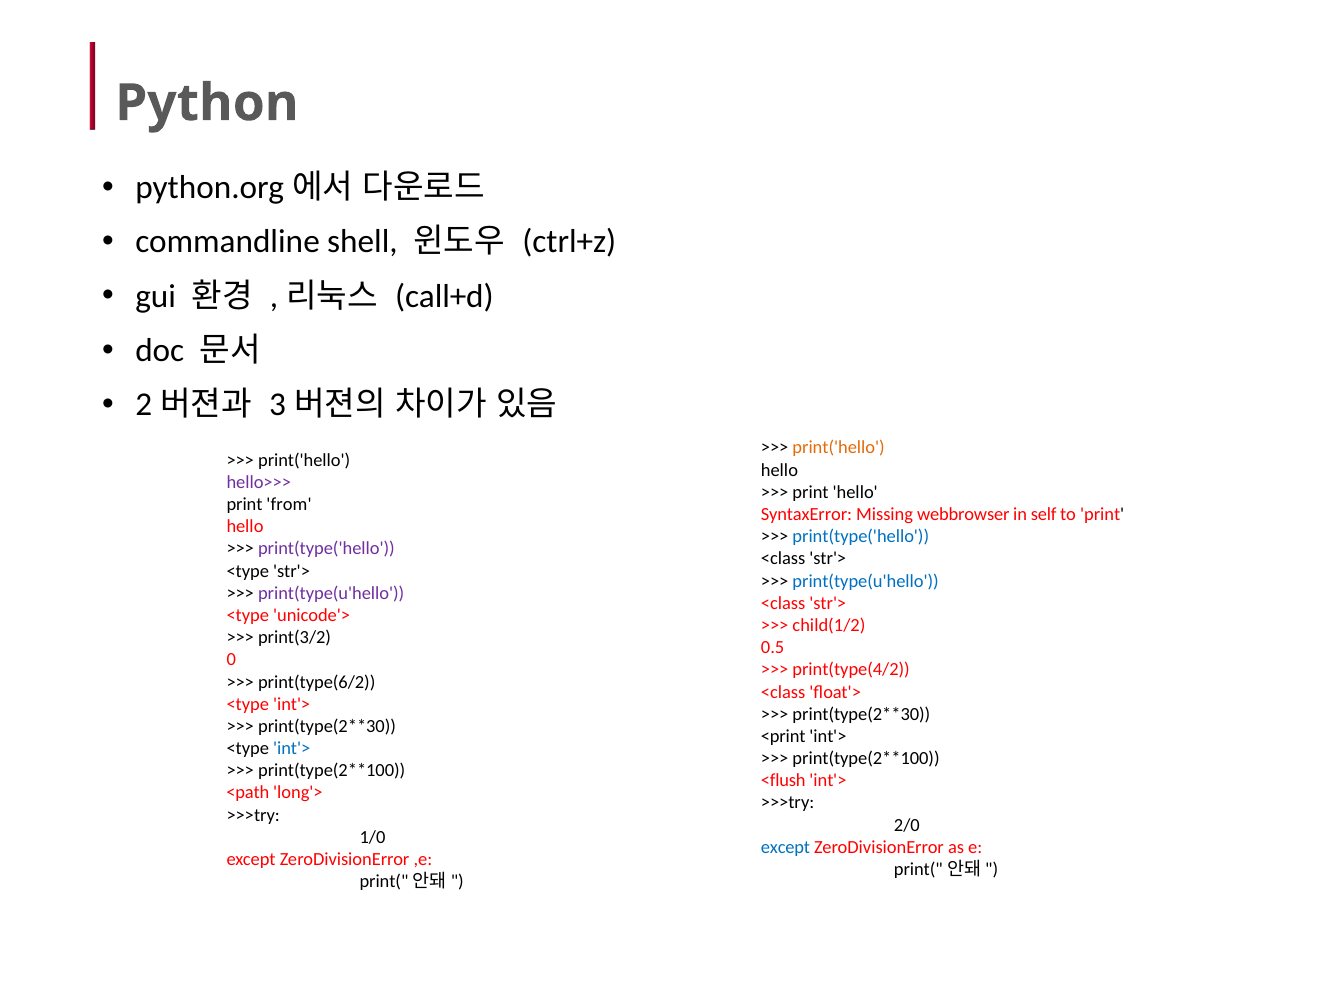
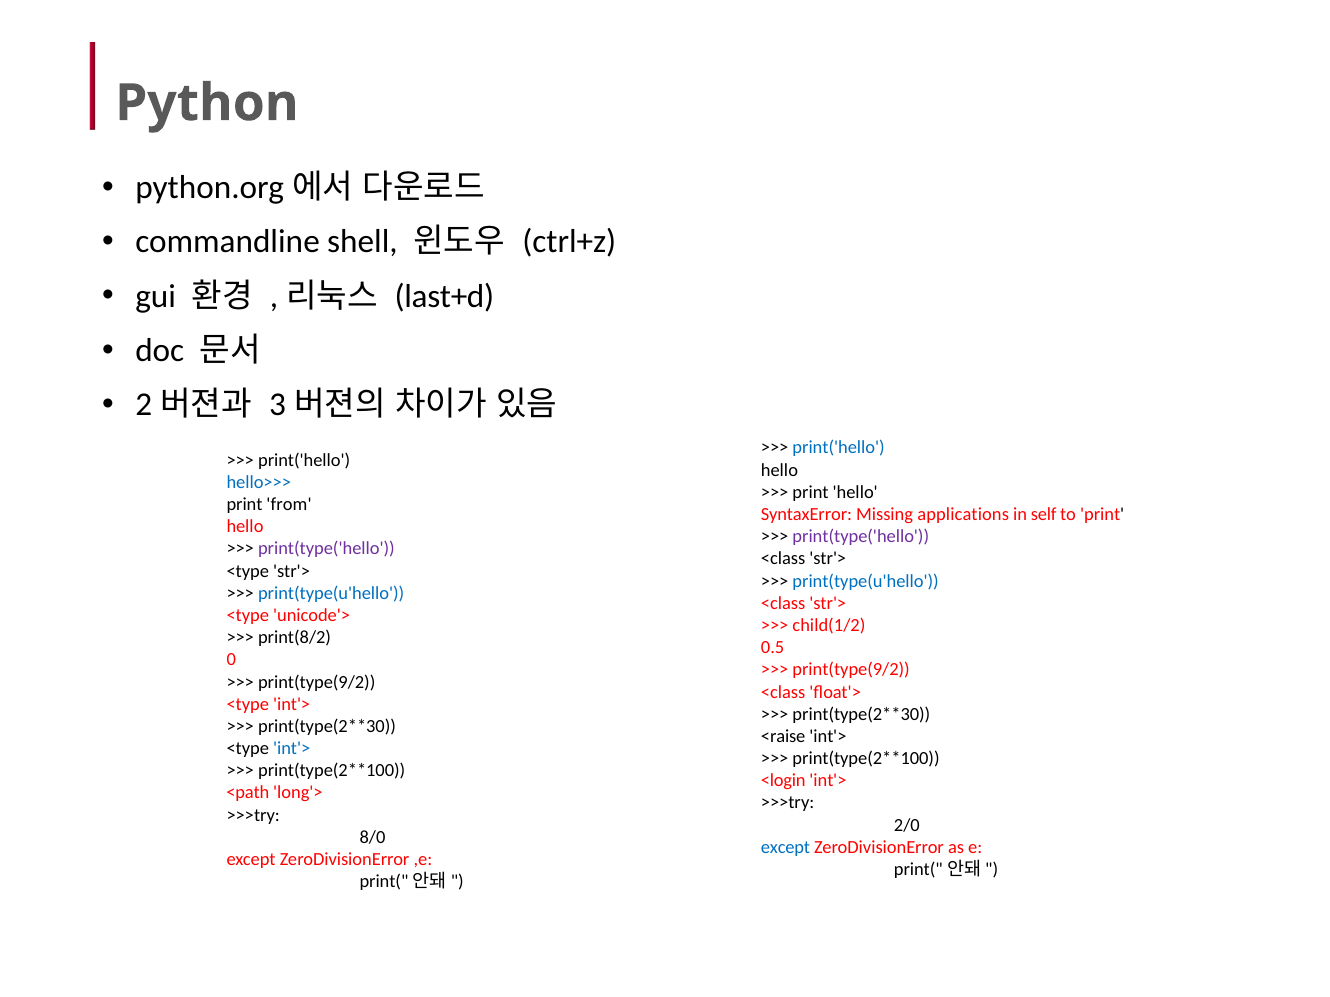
call+d: call+d -> last+d
print('hello at (839, 448) colour: orange -> blue
hello>>> colour: purple -> blue
webbrowser: webbrowser -> applications
print(type('hello at (861, 537) colour: blue -> purple
print(type(u'hello at (331, 593) colour: purple -> blue
print(3/2: print(3/2 -> print(8/2
print(type(4/2 at (851, 670): print(type(4/2 -> print(type(9/2
print(type(6/2 at (317, 682): print(type(6/2 -> print(type(9/2
<print: <print -> <raise
<flush: <flush -> <login
1/0: 1/0 -> 8/0
